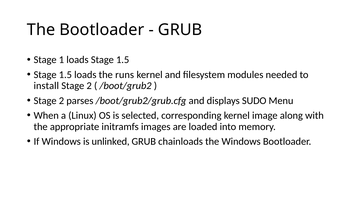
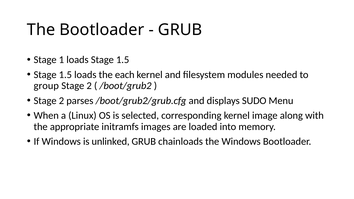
runs: runs -> each
install: install -> group
